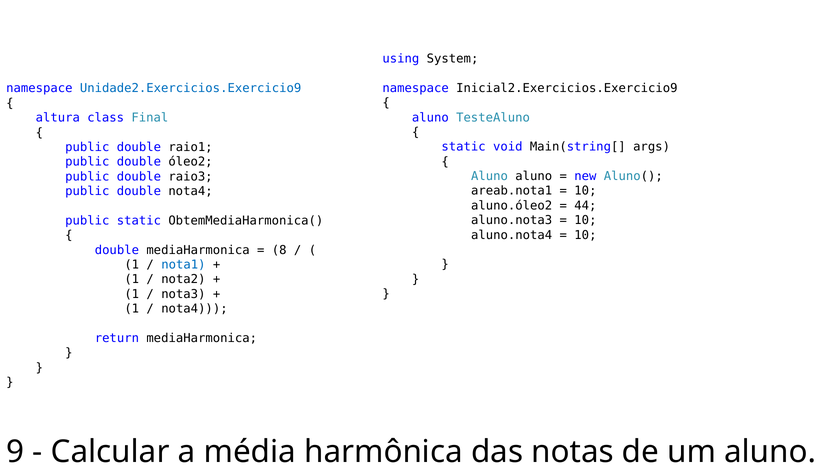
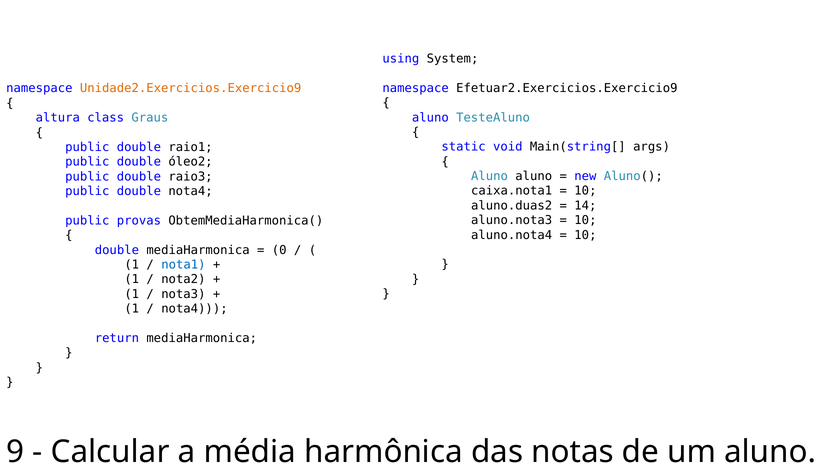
Inicial2.Exercicios.Exercicio9: Inicial2.Exercicios.Exercicio9 -> Efetuar2.Exercicios.Exercicio9
Unidade2.Exercicios.Exercicio9 colour: blue -> orange
Final: Final -> Graus
areab.nota1: areab.nota1 -> caixa.nota1
aluno.óleo2: aluno.óleo2 -> aluno.duas2
44: 44 -> 14
public static: static -> provas
8: 8 -> 0
